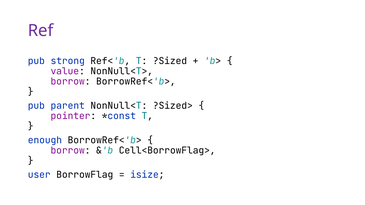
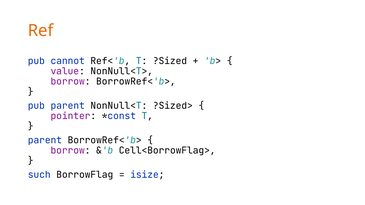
Ref colour: purple -> orange
strong: strong -> cannot
enough at (45, 141): enough -> parent
user: user -> such
